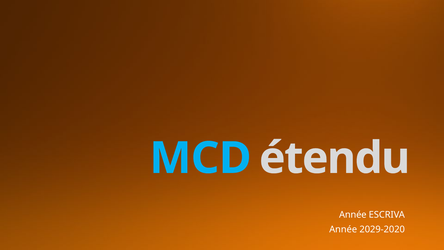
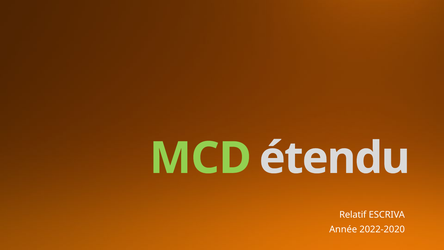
MCD colour: light blue -> light green
Année at (353, 215): Année -> Relatif
2029-2020: 2029-2020 -> 2022-2020
